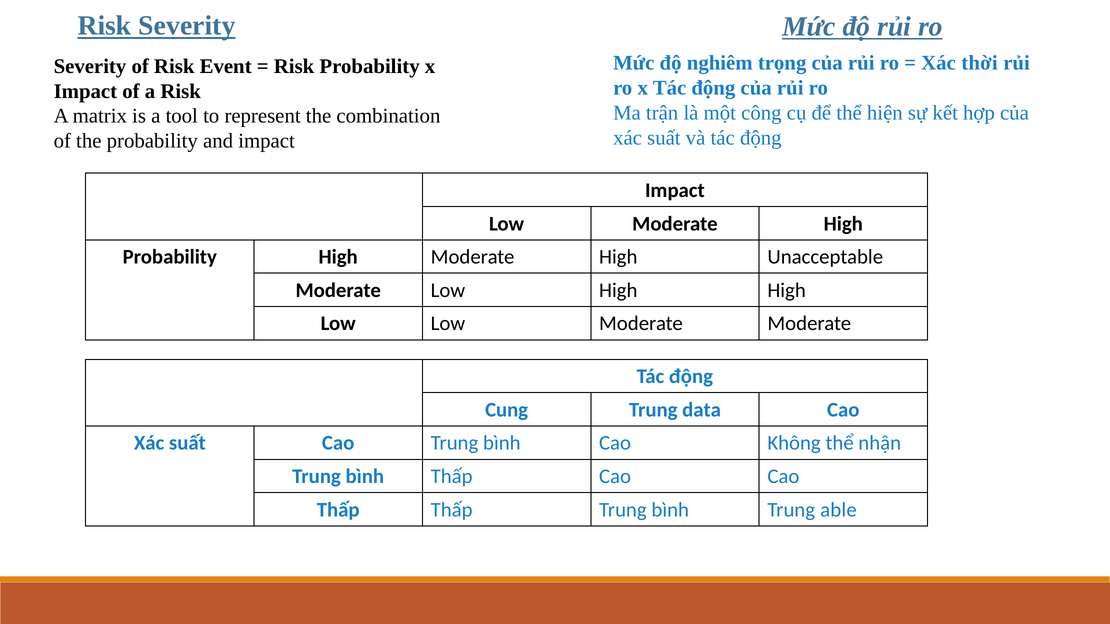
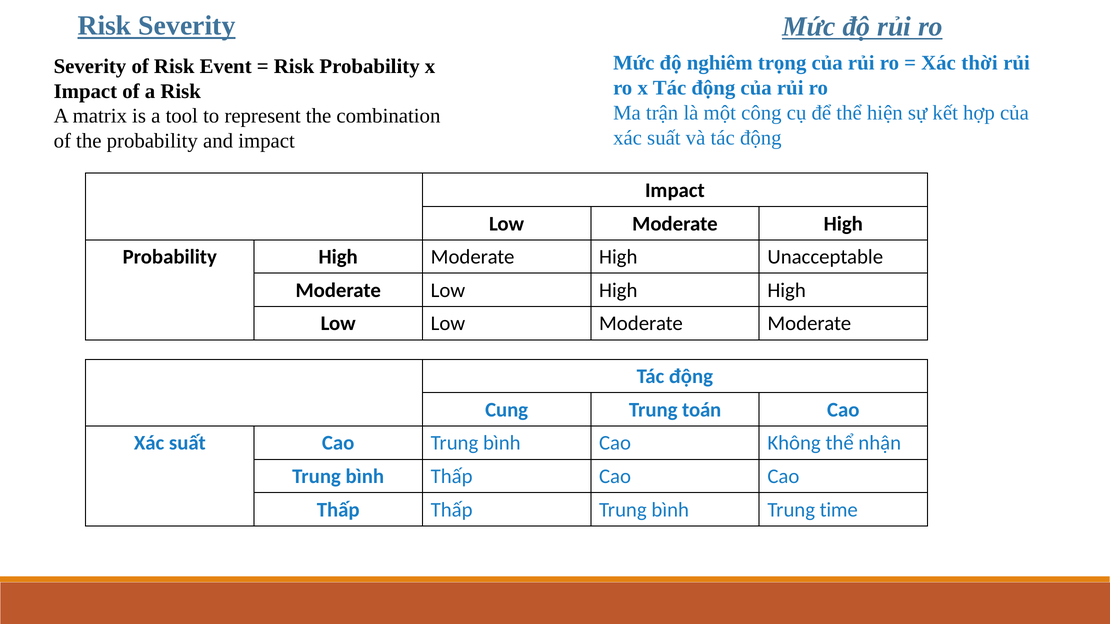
data: data -> toán
able: able -> time
